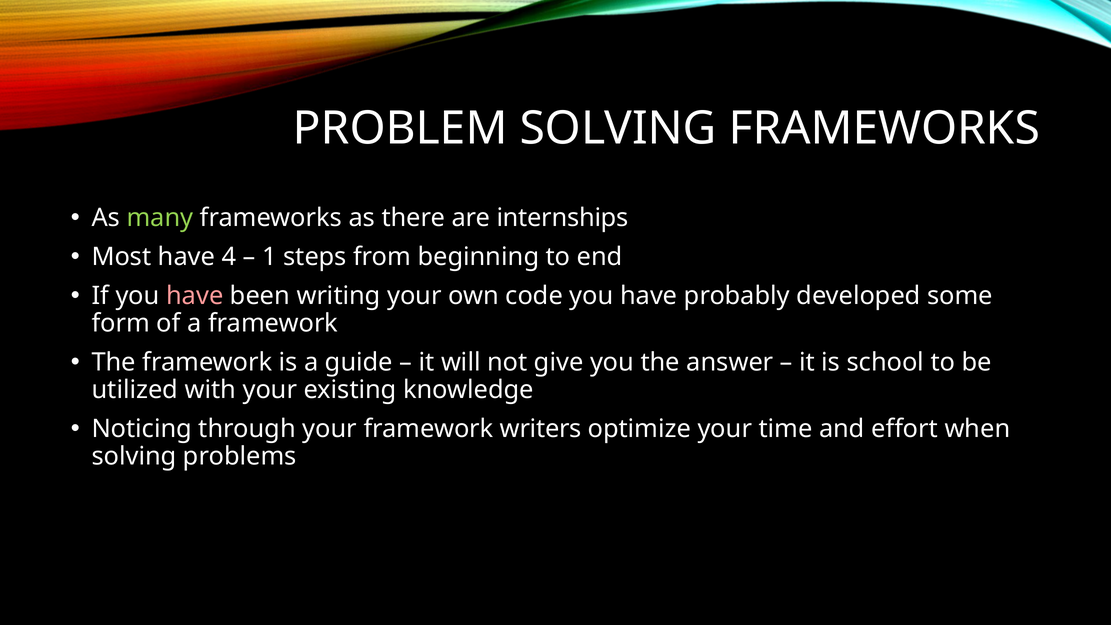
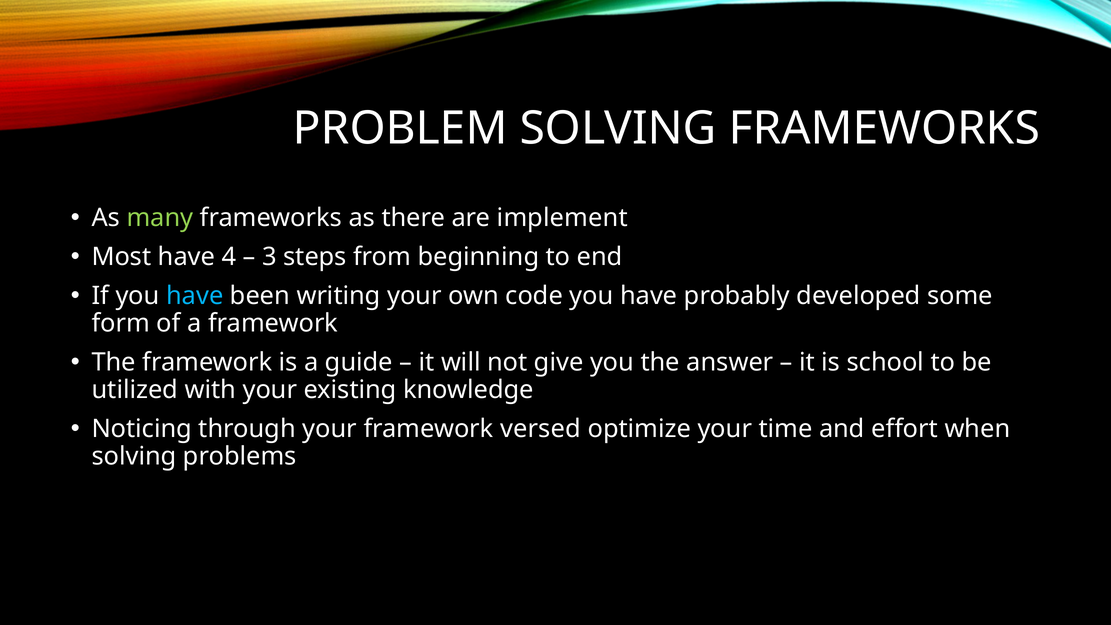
internships: internships -> implement
1: 1 -> 3
have at (195, 296) colour: pink -> light blue
writers: writers -> versed
